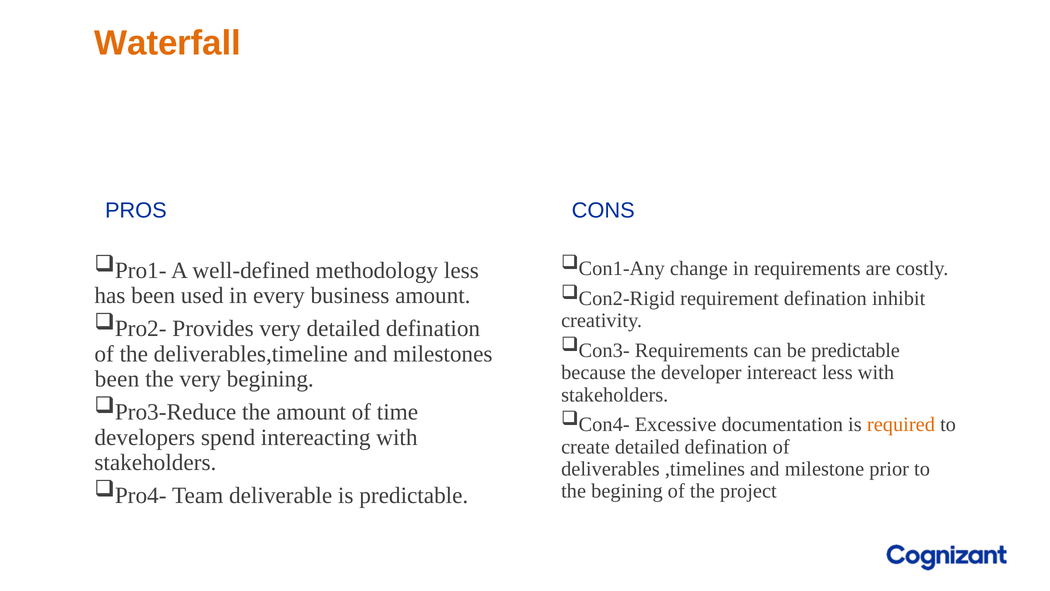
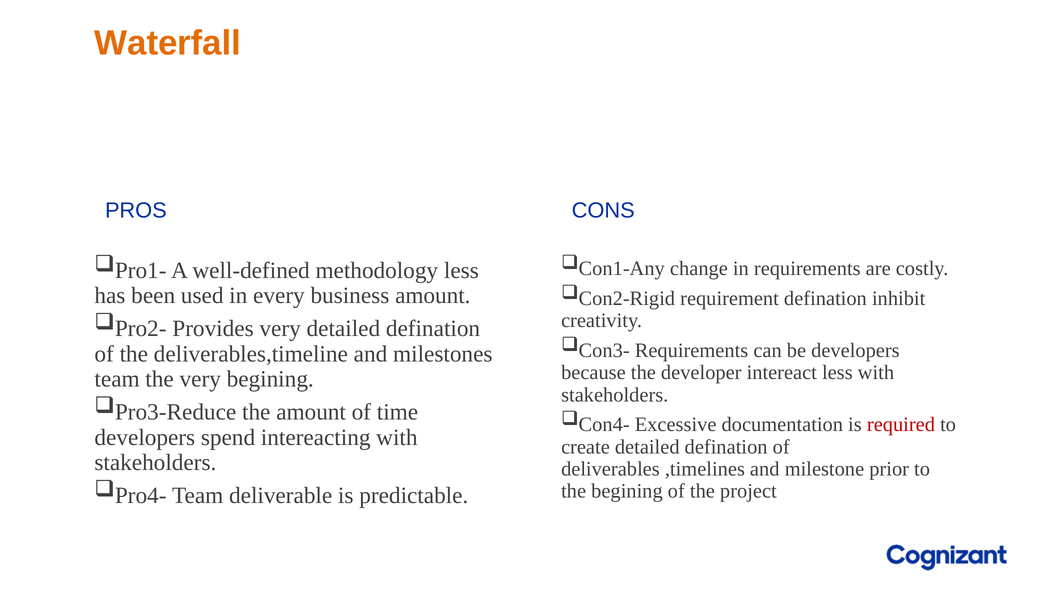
be predictable: predictable -> developers
been at (117, 379): been -> team
required colour: orange -> red
